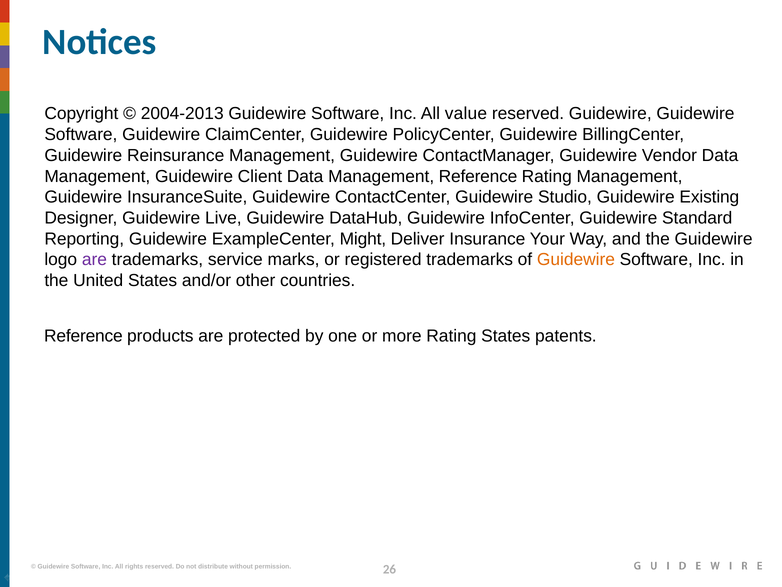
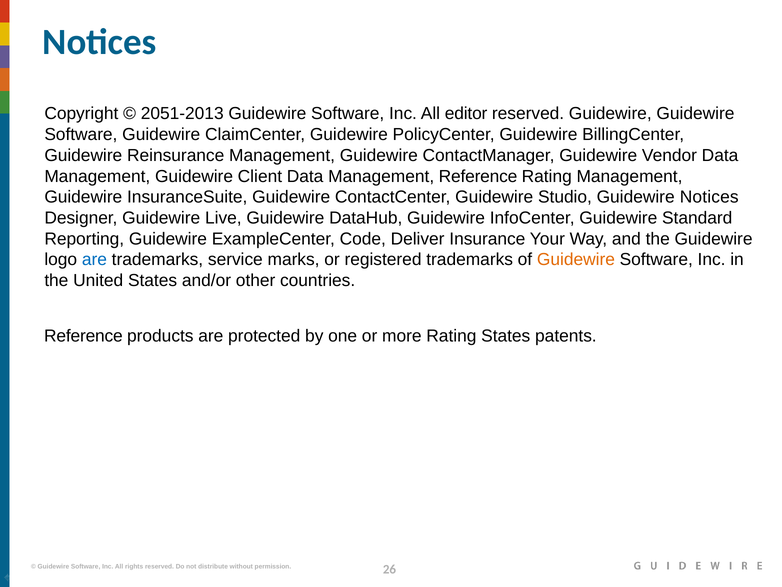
2004-2013: 2004-2013 -> 2051-2013
value: value -> editor
Guidewire Existing: Existing -> Notices
Might: Might -> Code
are at (94, 260) colour: purple -> blue
